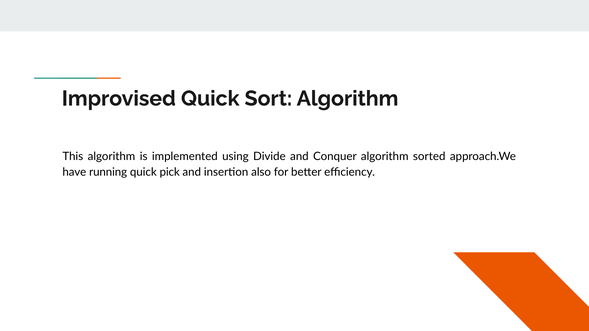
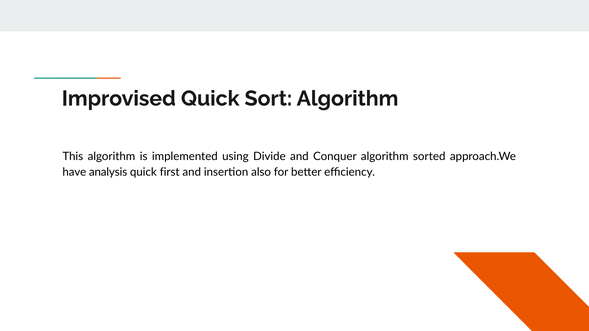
running: running -> analysis
pick: pick -> first
